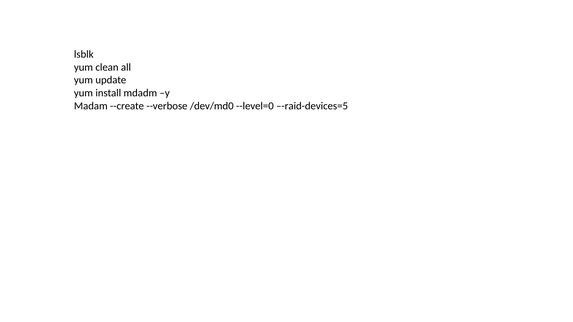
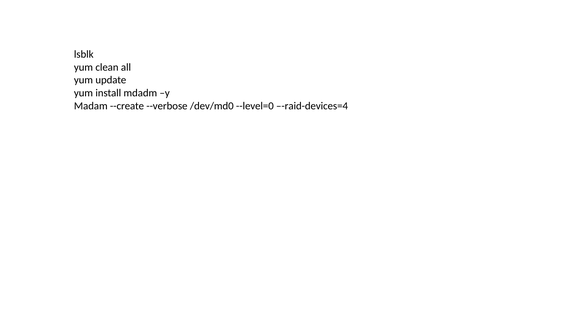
–-raid-devices=5: –-raid-devices=5 -> –-raid-devices=4
